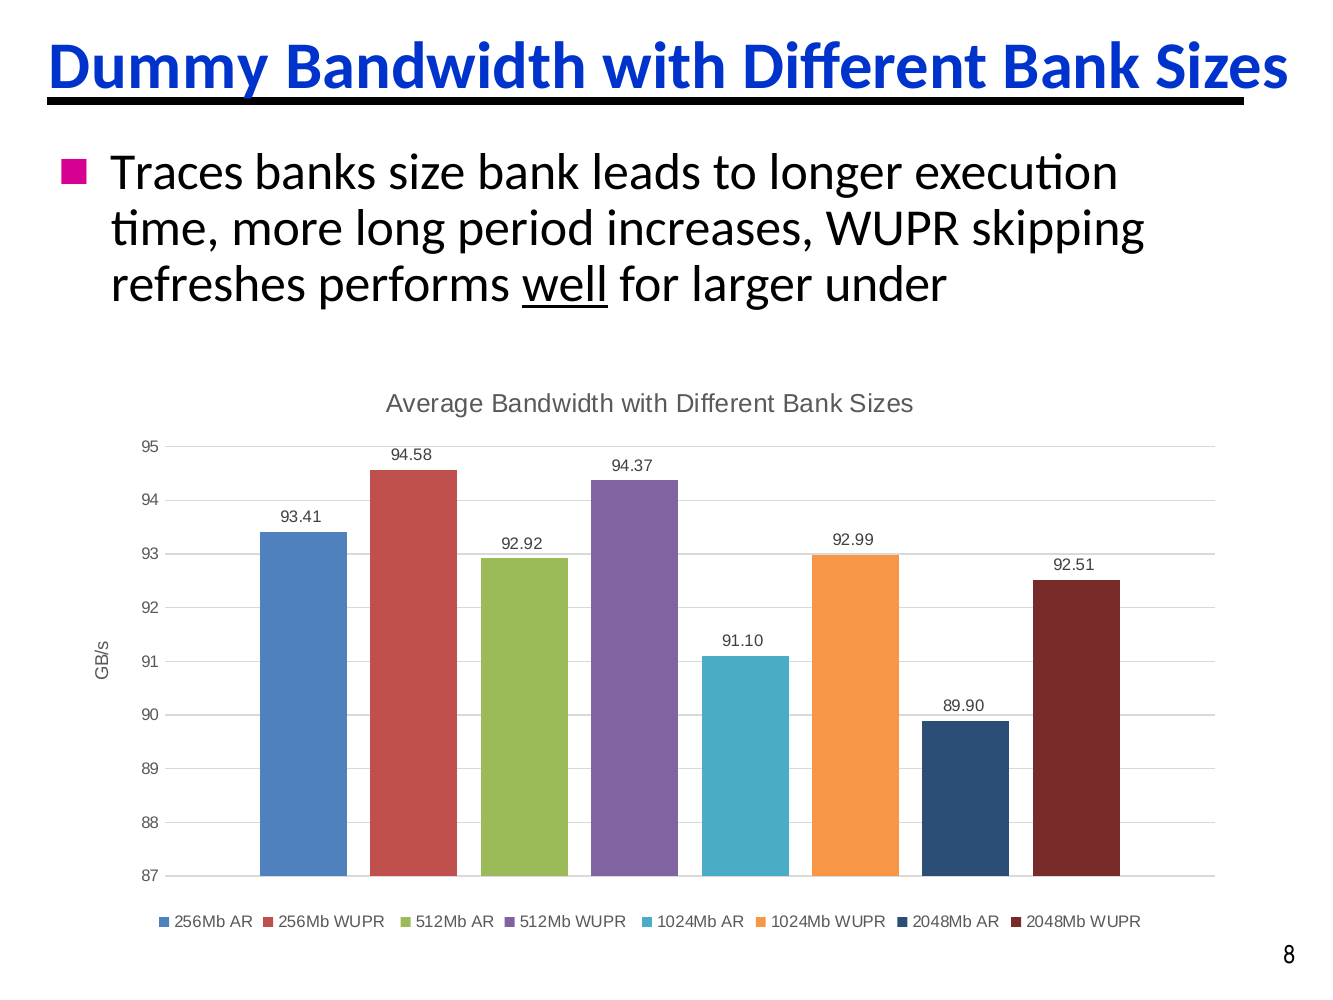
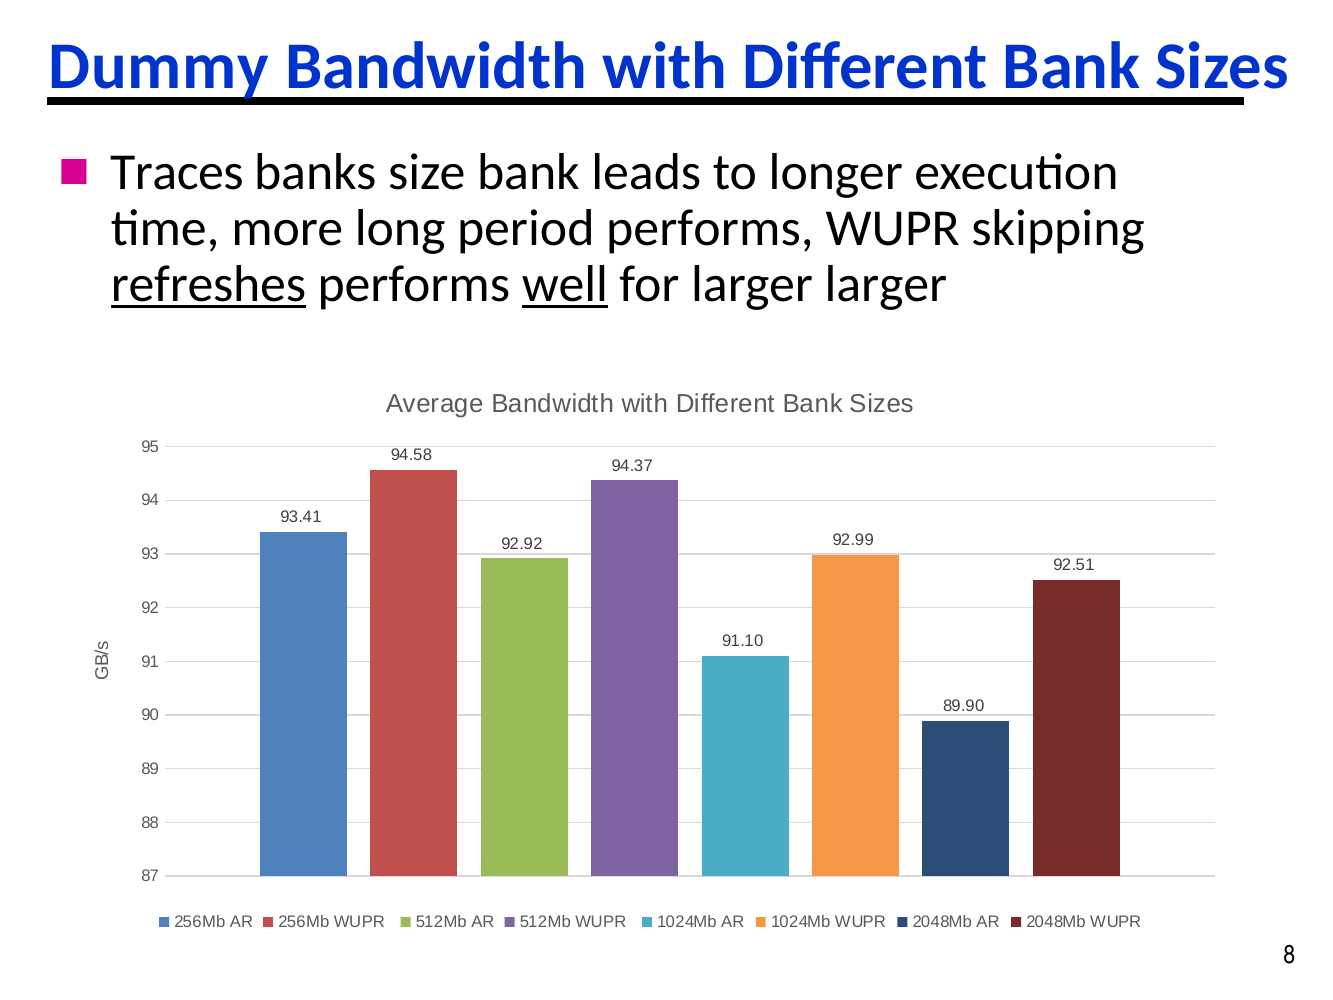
period increases: increases -> performs
refreshes underline: none -> present
larger under: under -> larger
